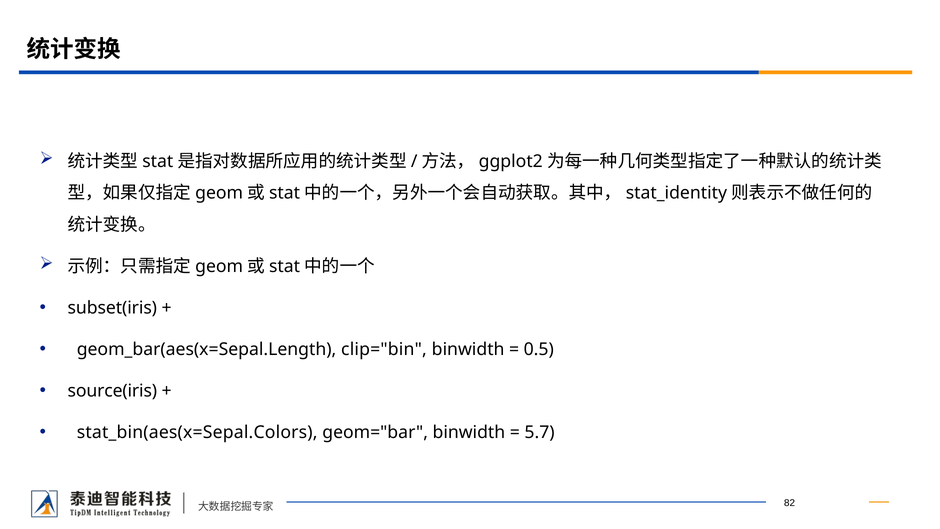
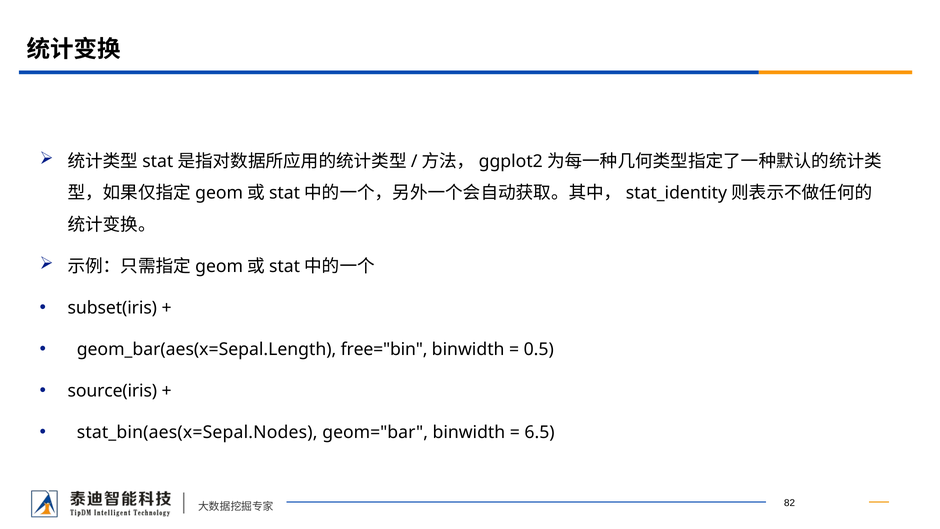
clip="bin: clip="bin -> free="bin
stat_bin(aes(x=Sepal.Colors: stat_bin(aes(x=Sepal.Colors -> stat_bin(aes(x=Sepal.Nodes
5.7: 5.7 -> 6.5
